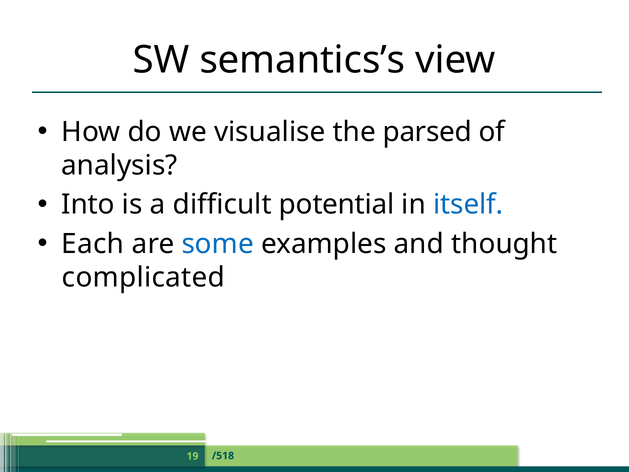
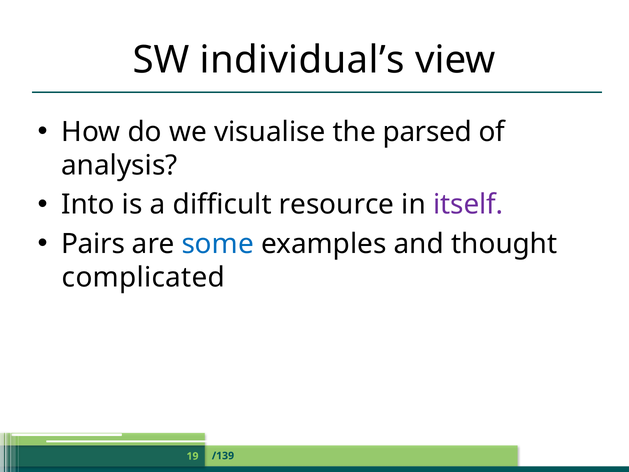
semantics’s: semantics’s -> individual’s
potential: potential -> resource
itself colour: blue -> purple
Each: Each -> Pairs
/518: /518 -> /139
